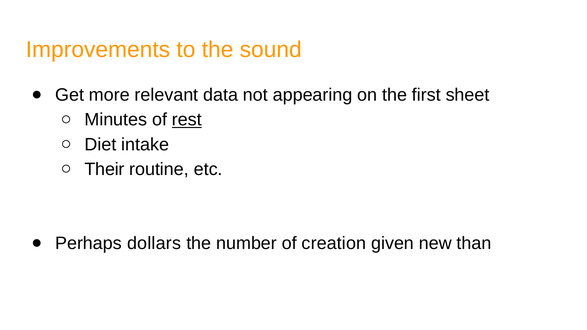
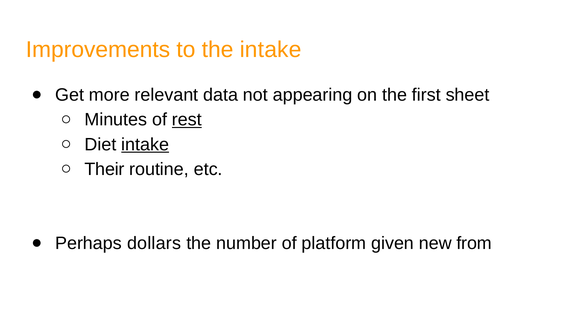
the sound: sound -> intake
intake at (145, 145) underline: none -> present
creation: creation -> platform
than: than -> from
